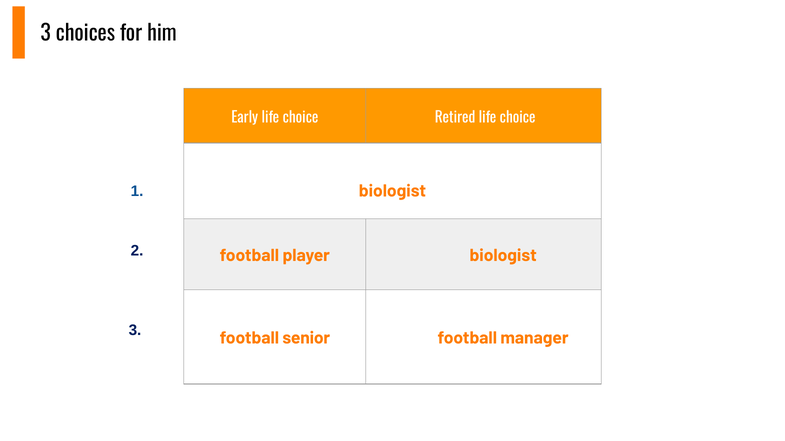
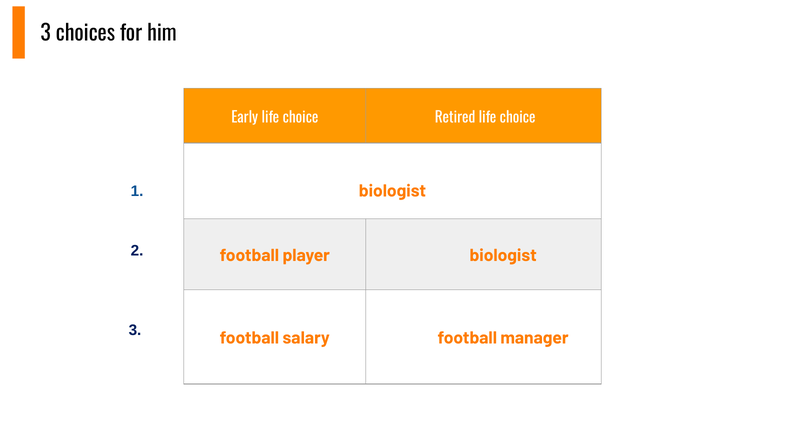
senior: senior -> salary
